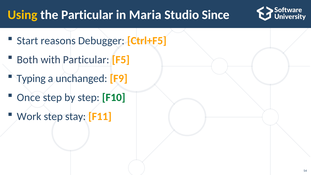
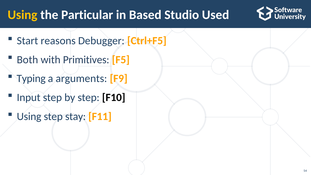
Maria: Maria -> Based
Since: Since -> Used
with Particular: Particular -> Primitives
unchanged: unchanged -> arguments
Once: Once -> Input
F10 colour: green -> black
Work at (29, 116): Work -> Using
